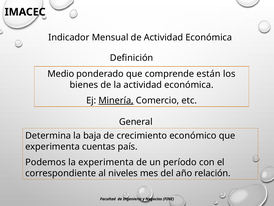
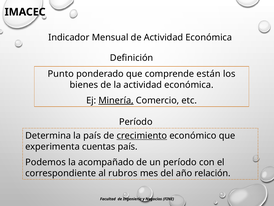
Medio: Medio -> Punto
General at (136, 122): General -> Período
la baja: baja -> país
crecimiento underline: none -> present
la experimenta: experimenta -> acompañado
niveles: niveles -> rubros
